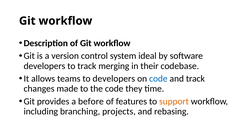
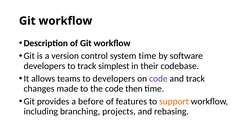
system ideal: ideal -> time
merging: merging -> simplest
code at (158, 79) colour: blue -> purple
they: they -> then
